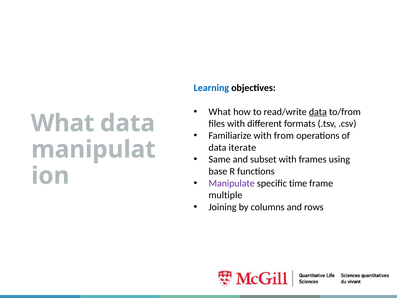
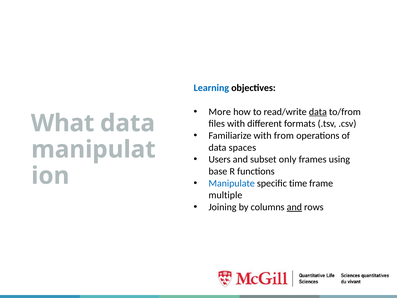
What at (220, 112): What -> More
iterate: iterate -> spaces
Same: Same -> Users
subset with: with -> only
Manipulate colour: purple -> blue
and at (294, 207) underline: none -> present
